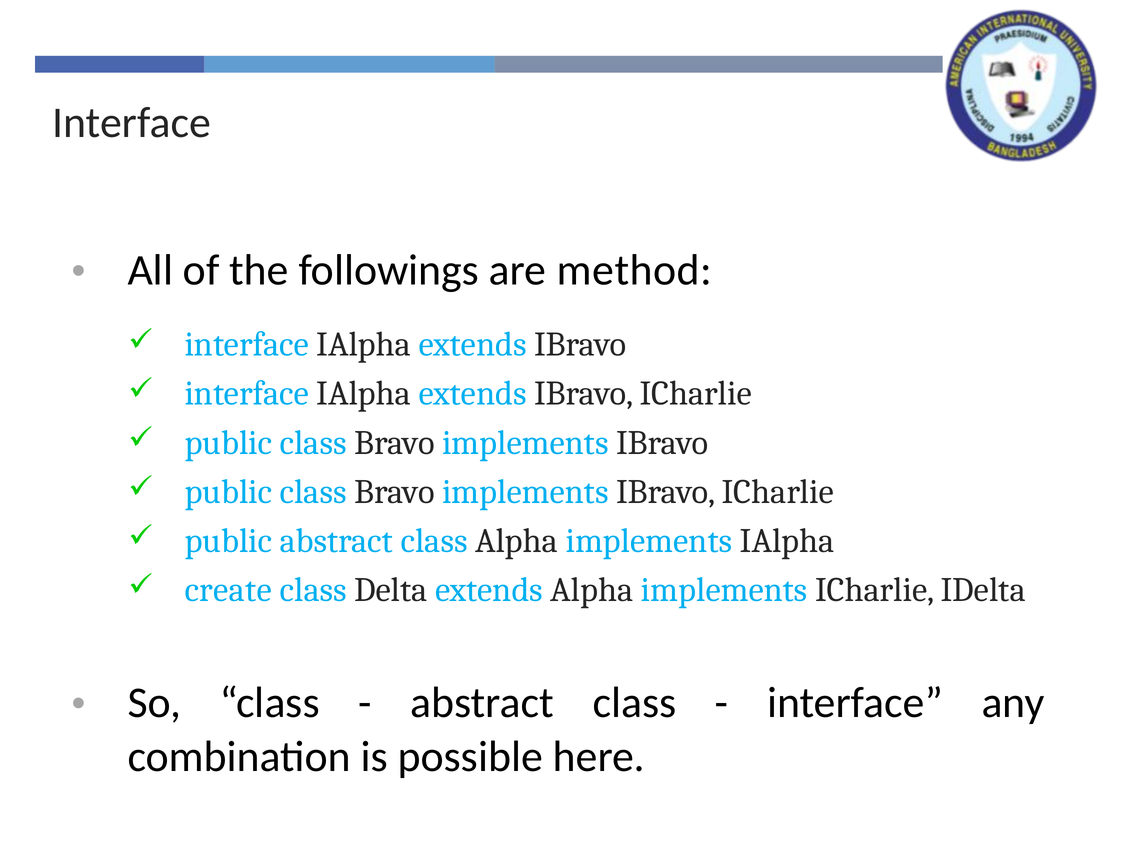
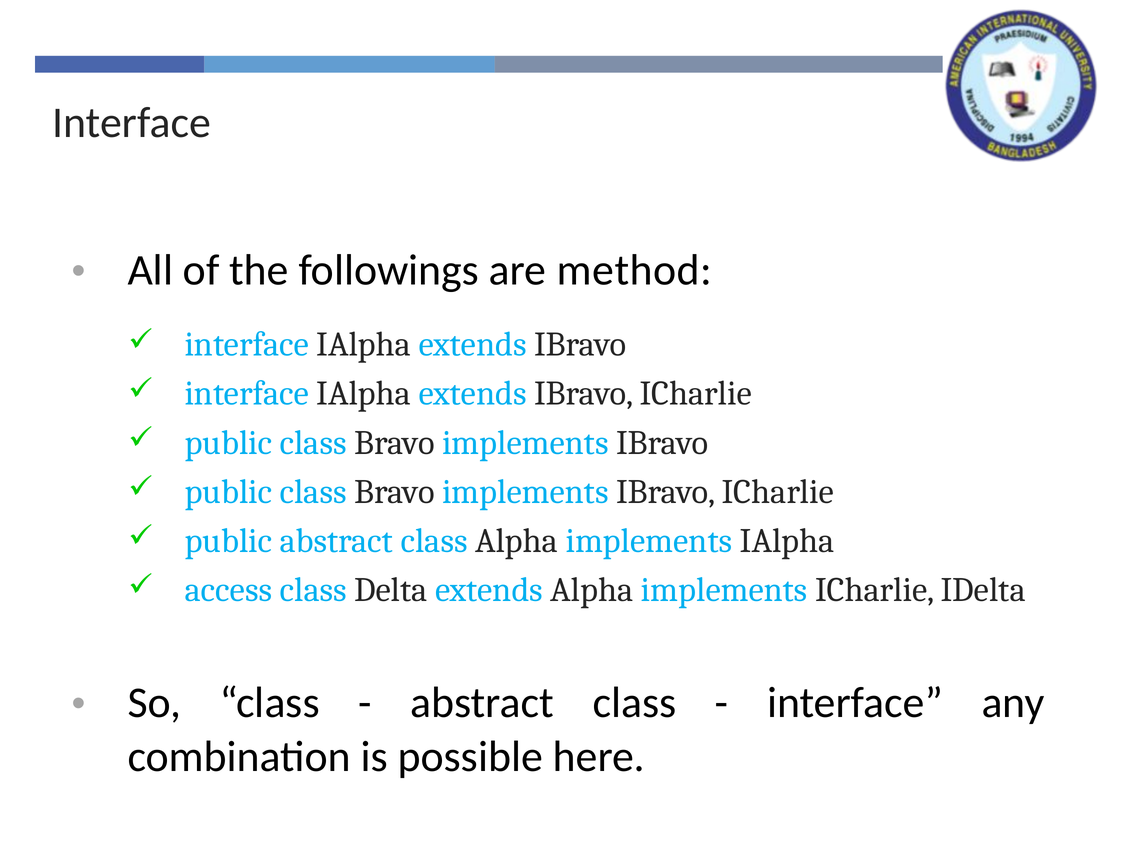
create: create -> access
